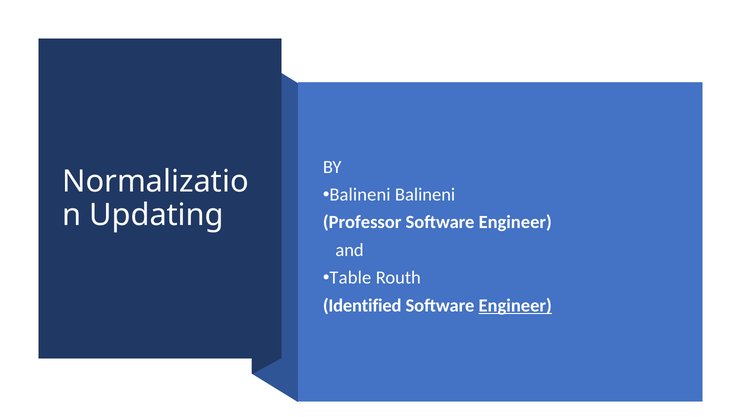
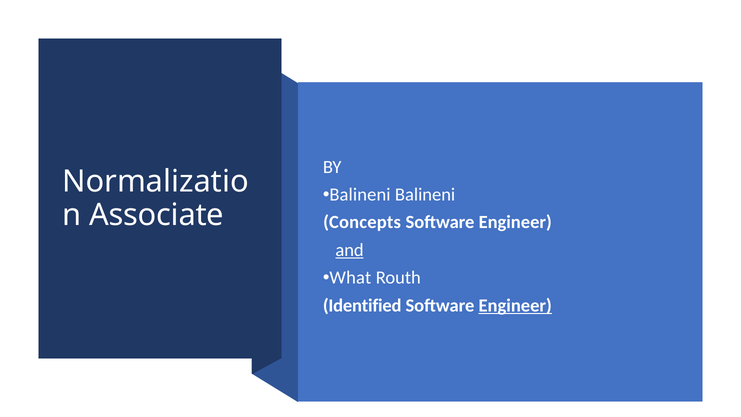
Updating: Updating -> Associate
Professor: Professor -> Concepts
and underline: none -> present
Table: Table -> What
